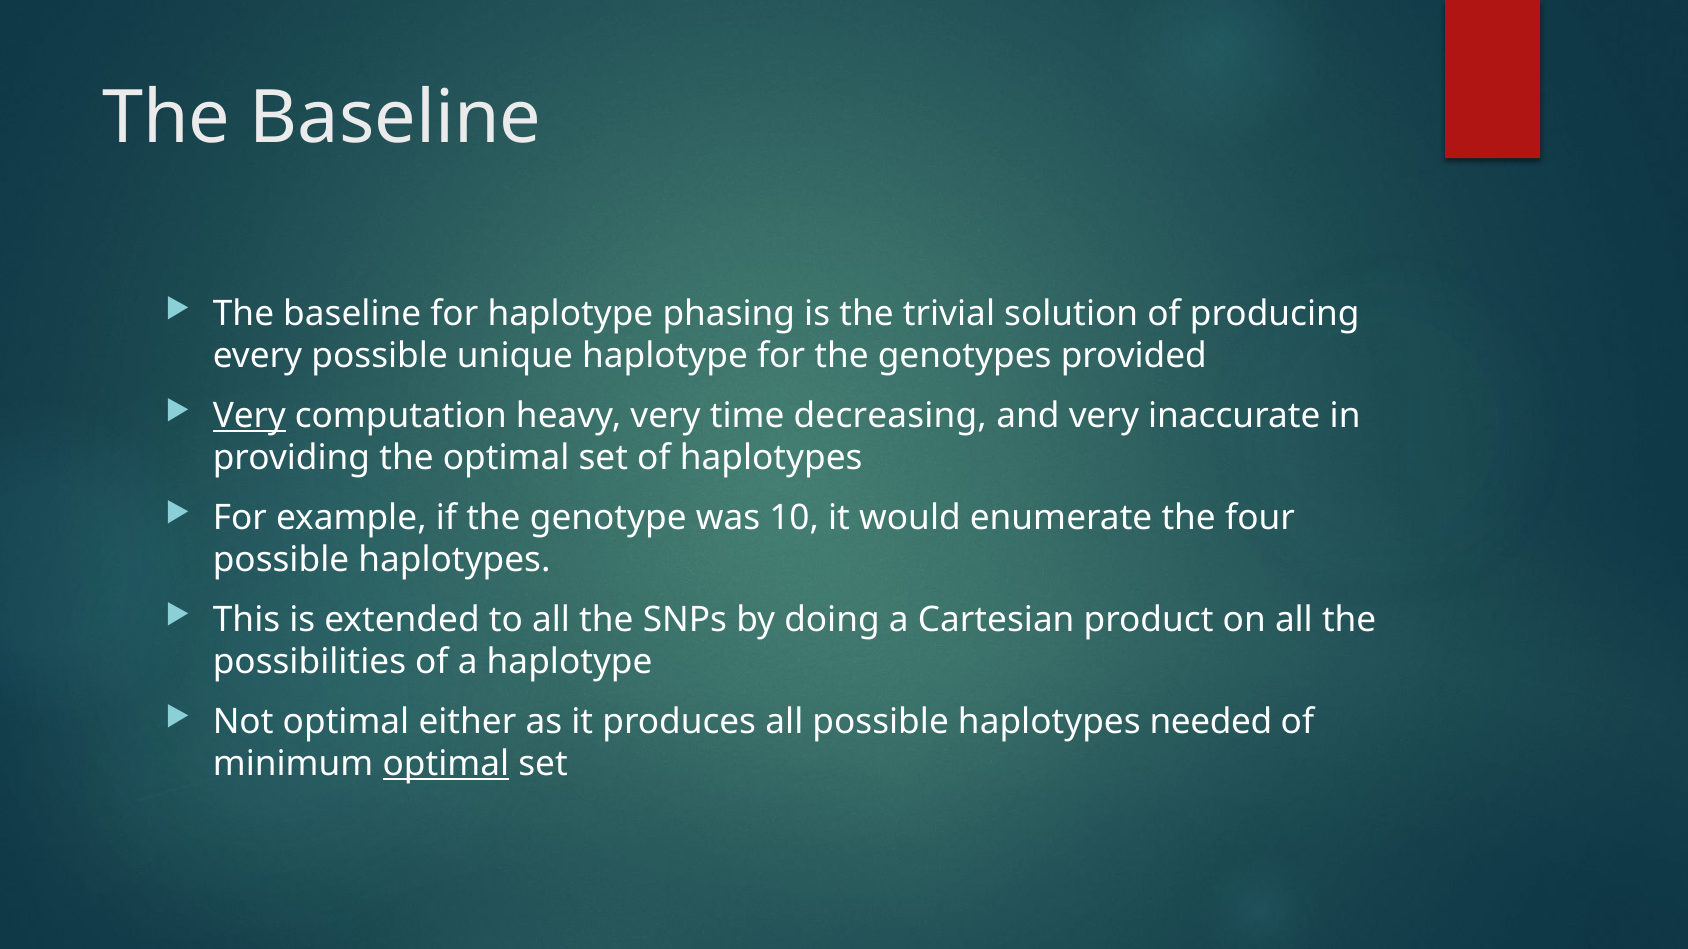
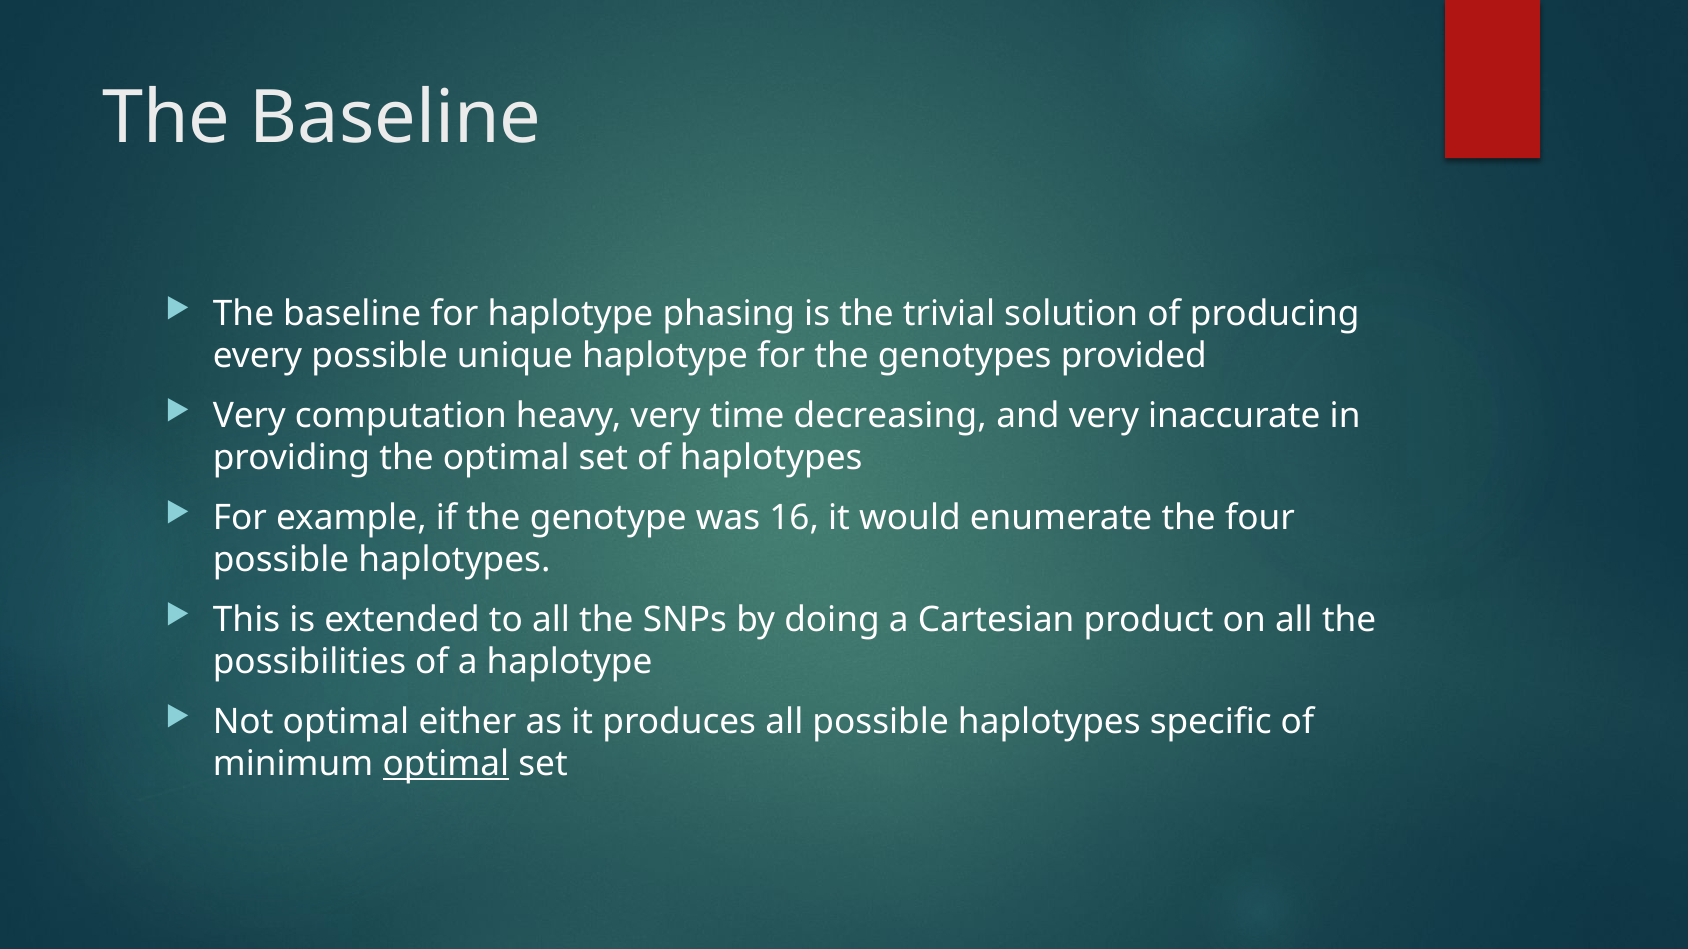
Very at (249, 416) underline: present -> none
10: 10 -> 16
needed: needed -> specific
